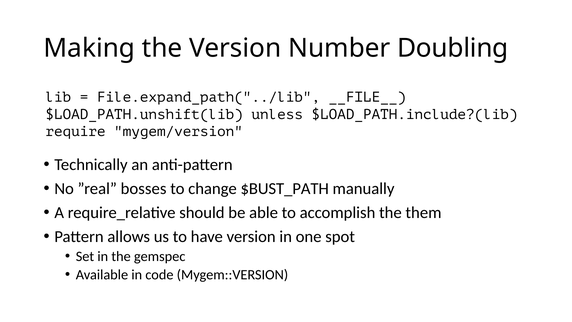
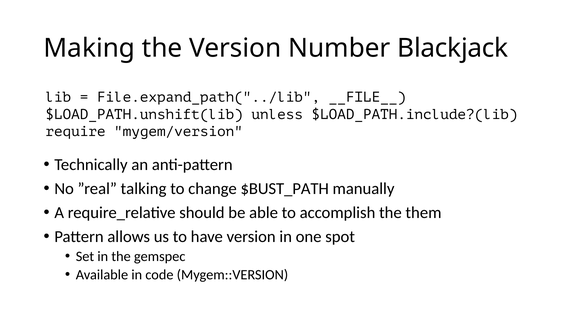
Doubling: Doubling -> Blackjack
bosses: bosses -> talking
